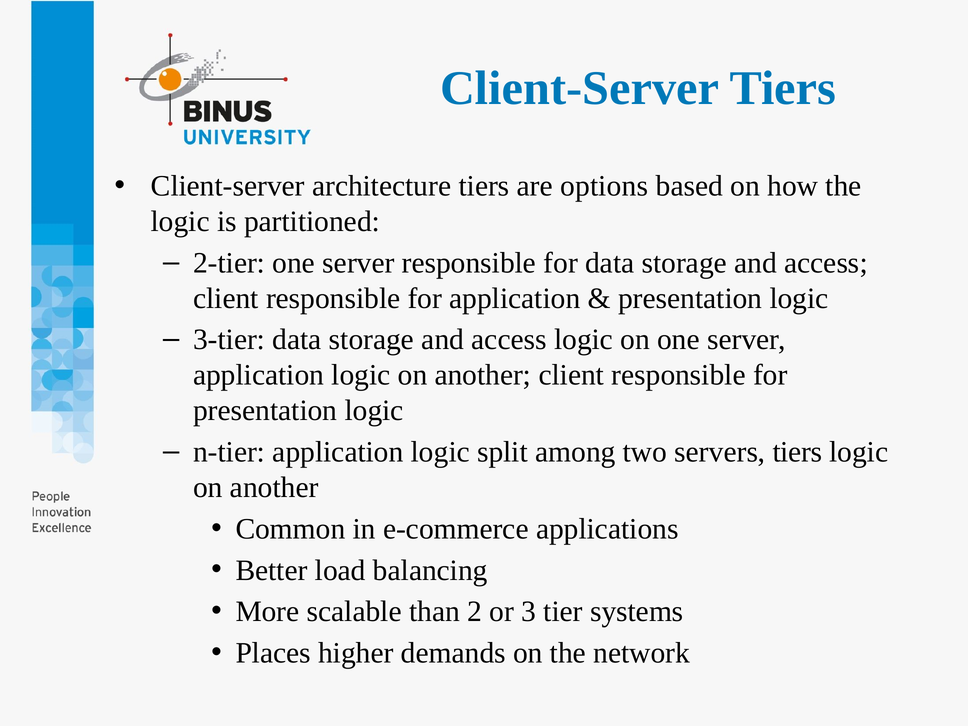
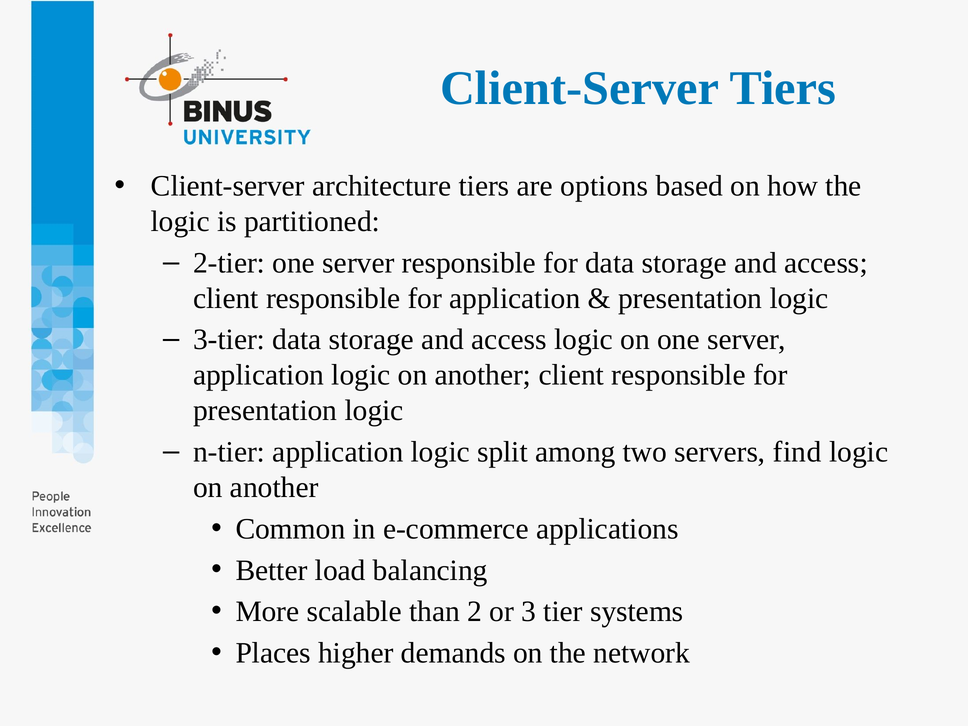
servers tiers: tiers -> find
